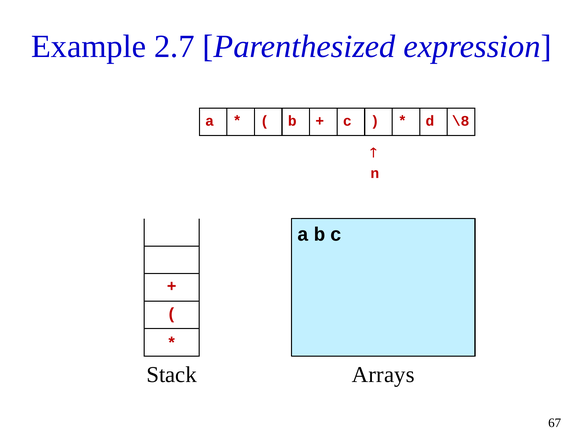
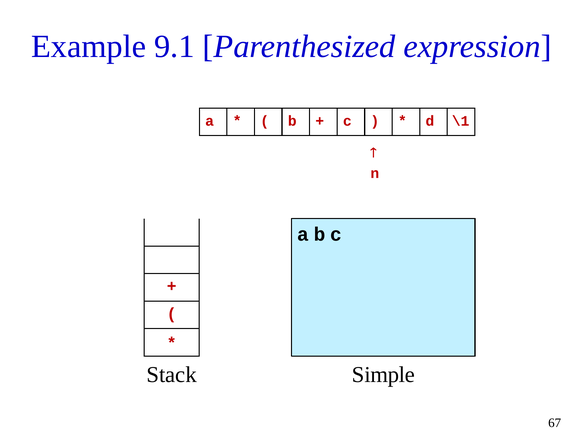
2.7: 2.7 -> 9.1
\8: \8 -> \1
Arrays: Arrays -> Simple
